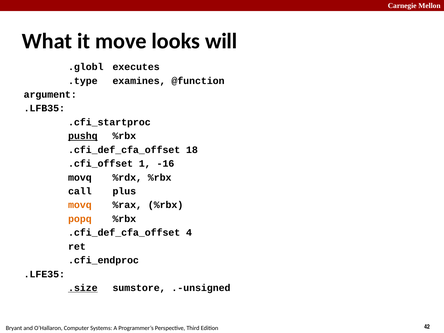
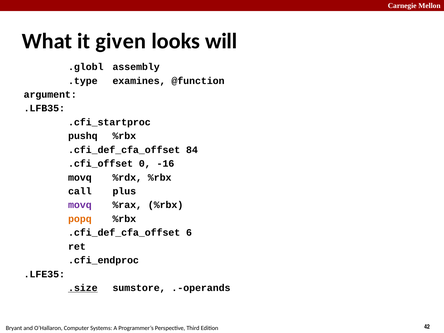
move: move -> given
executes: executes -> assembly
pushq underline: present -> none
18: 18 -> 84
1: 1 -> 0
movq at (80, 205) colour: orange -> purple
4: 4 -> 6
.-unsigned: .-unsigned -> .-operands
